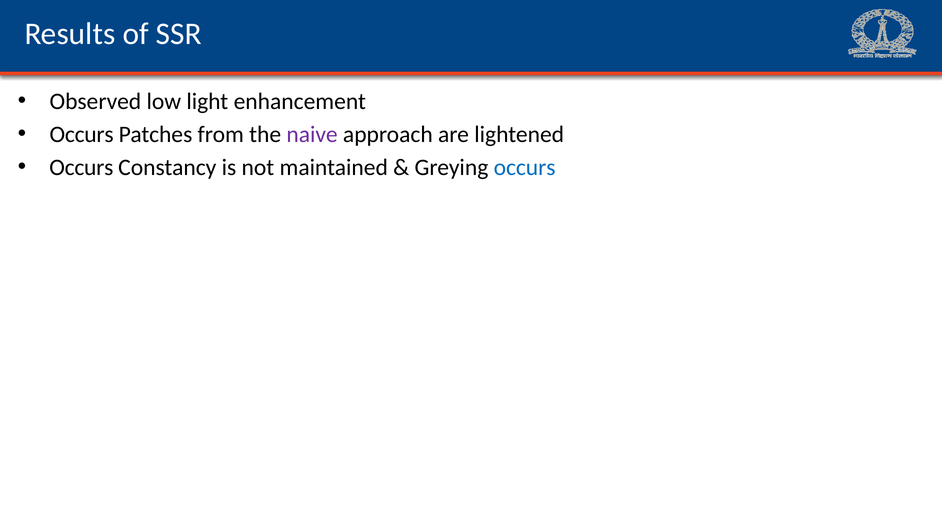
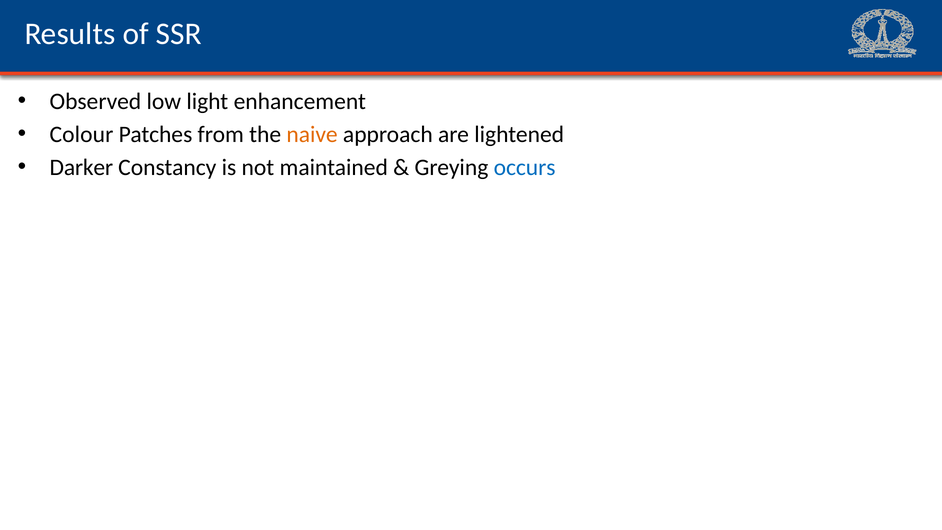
Occurs at (82, 134): Occurs -> Colour
naive colour: purple -> orange
Occurs at (81, 167): Occurs -> Darker
